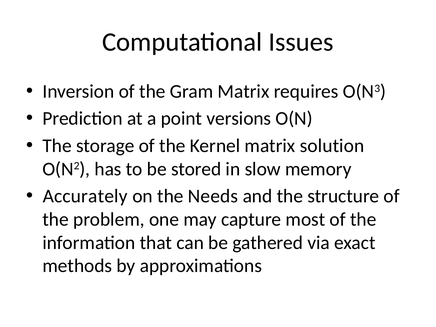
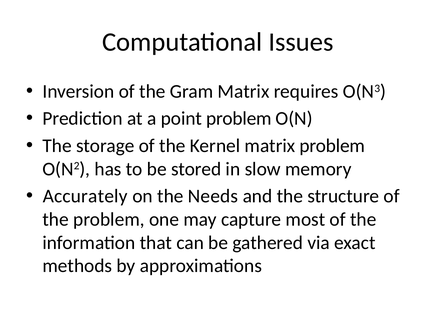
point versions: versions -> problem
matrix solution: solution -> problem
